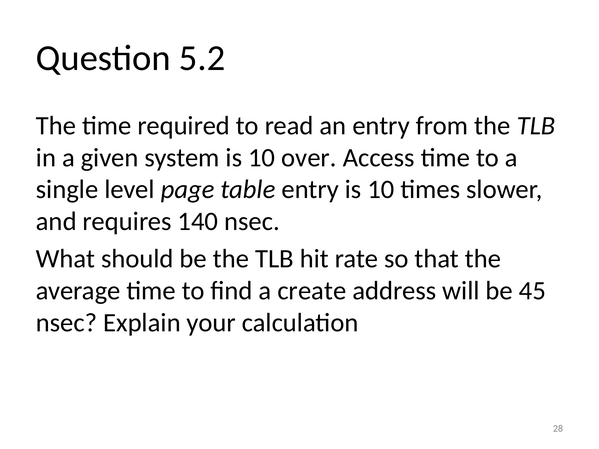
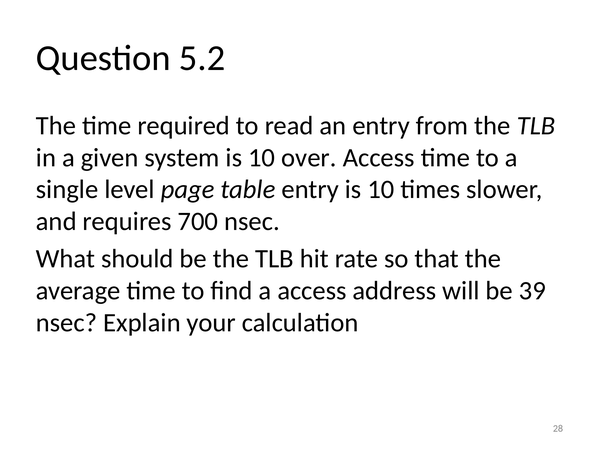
140: 140 -> 700
a create: create -> access
45: 45 -> 39
